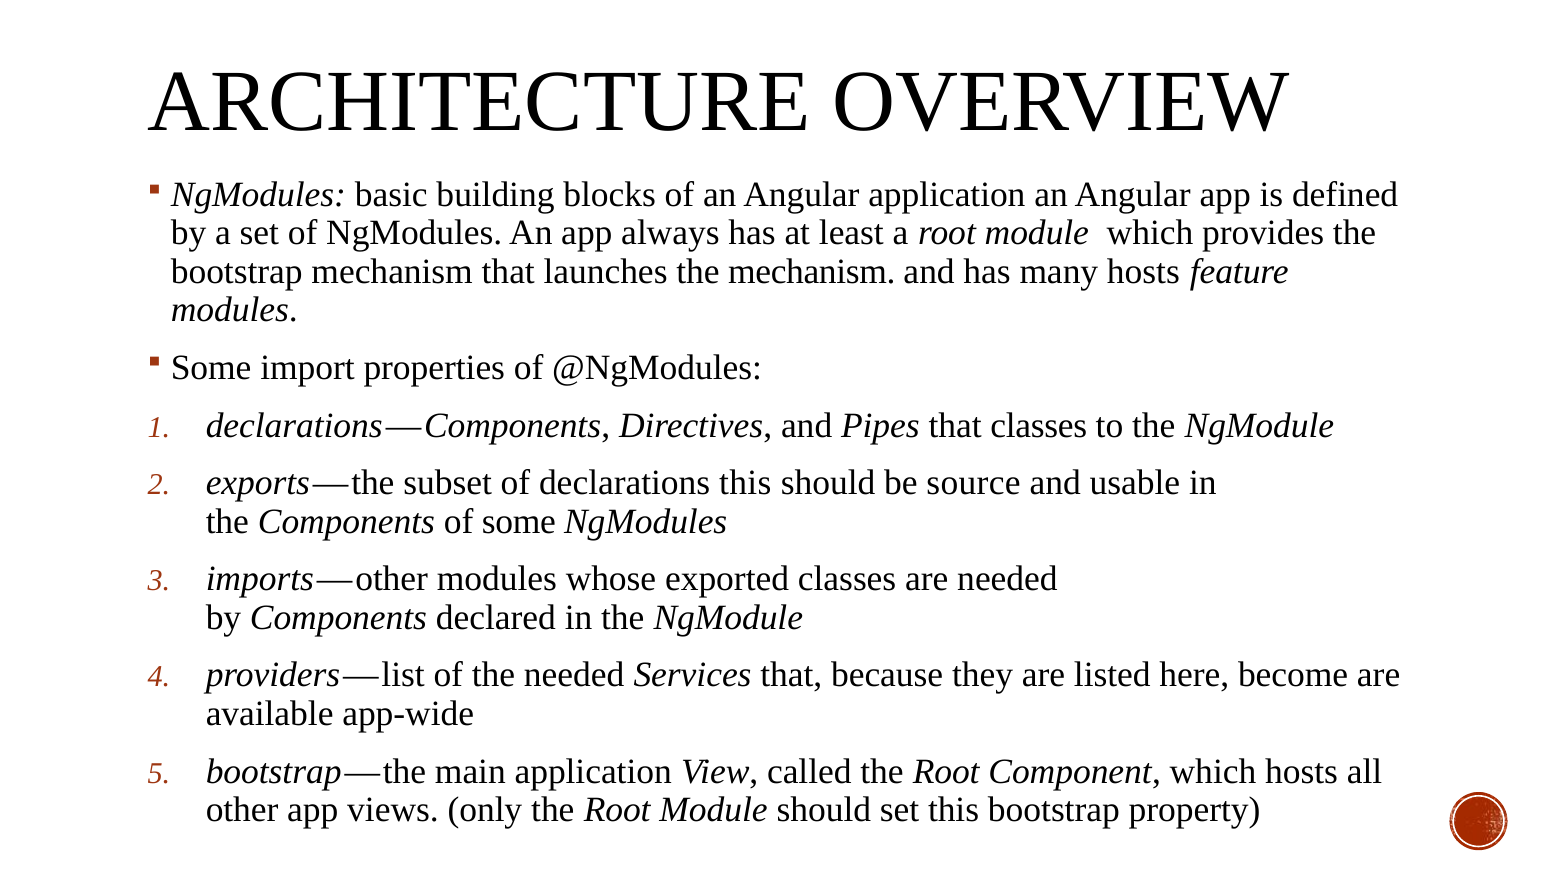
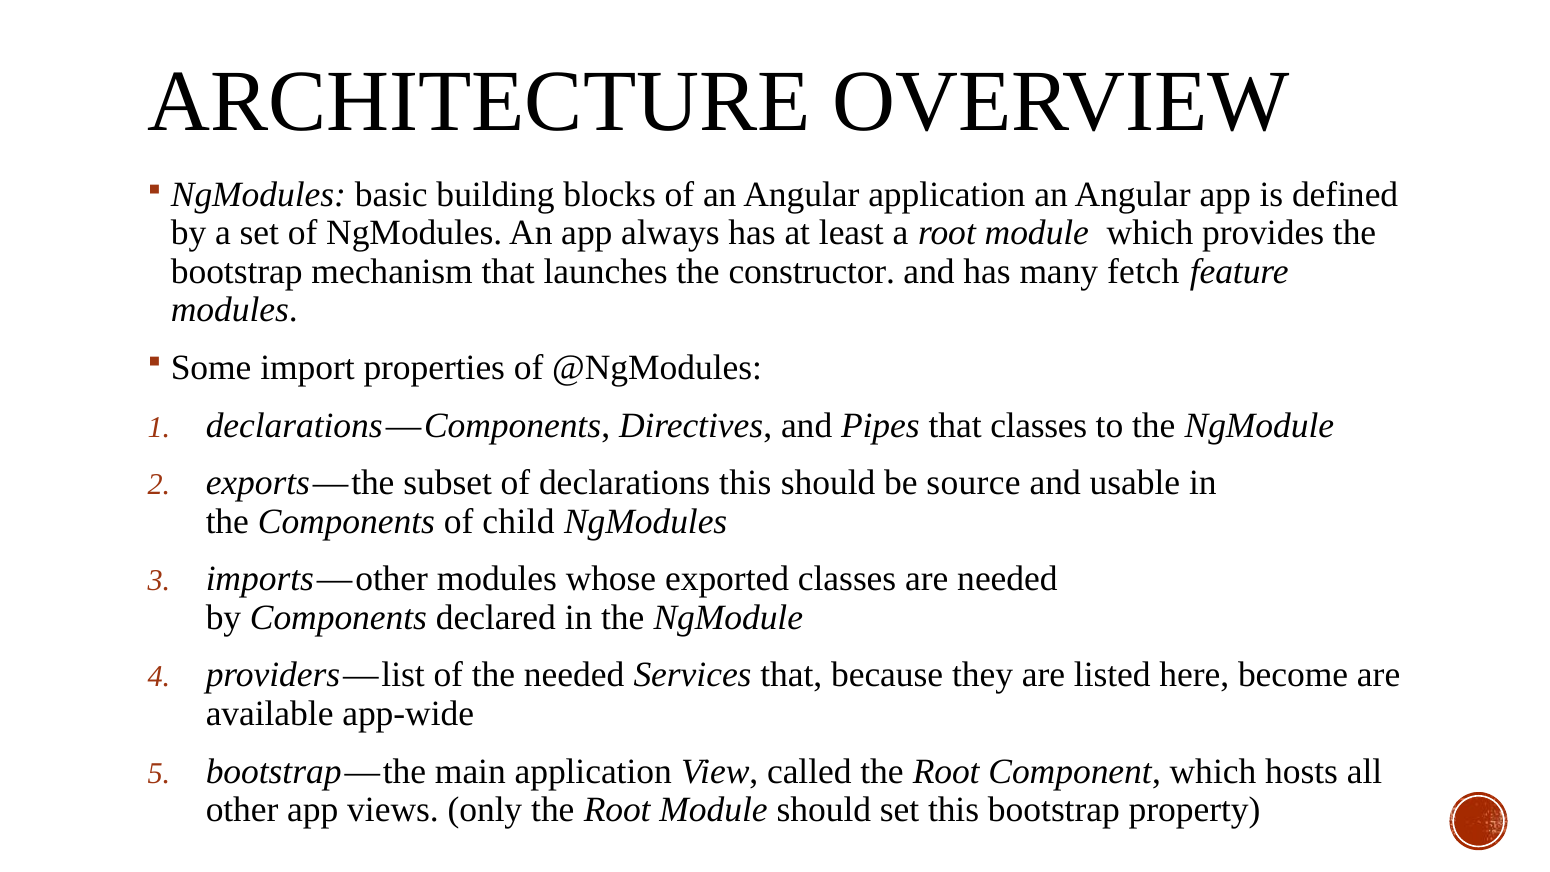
the mechanism: mechanism -> constructor
many hosts: hosts -> fetch
of some: some -> child
